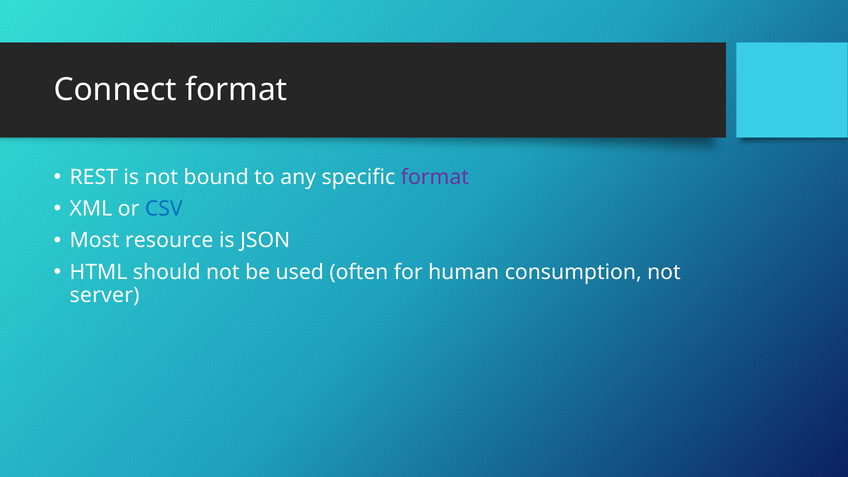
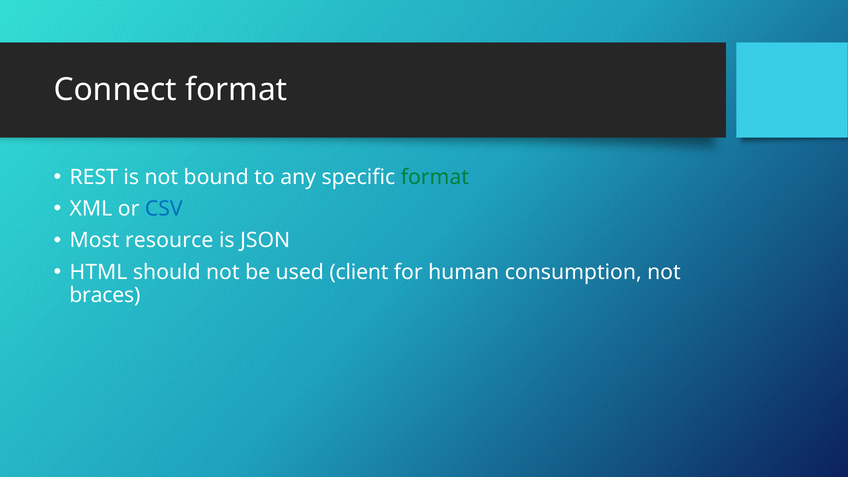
format at (435, 177) colour: purple -> green
often: often -> client
server: server -> braces
